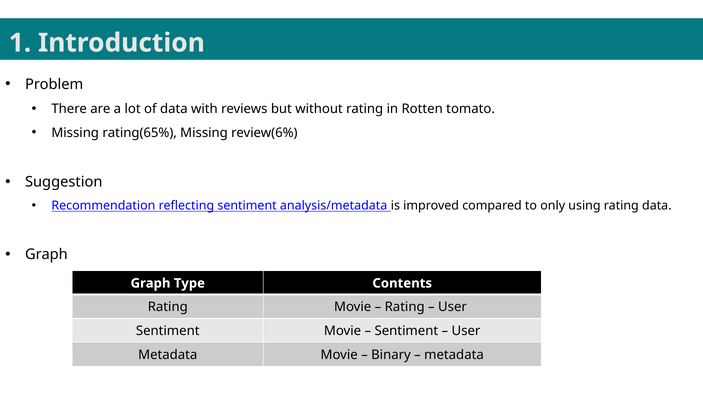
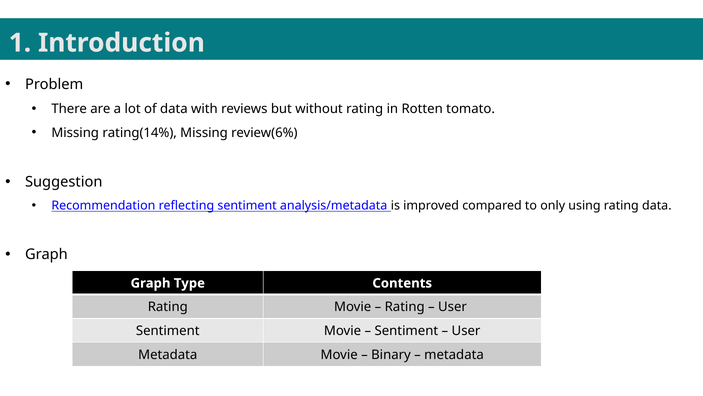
rating(65%: rating(65% -> rating(14%
